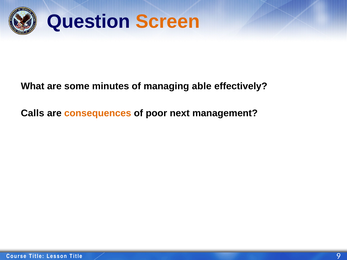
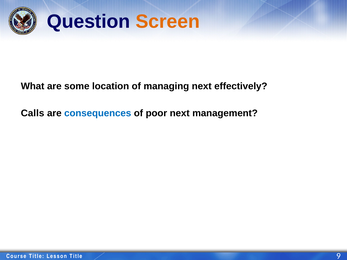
minutes: minutes -> location
managing able: able -> next
consequences colour: orange -> blue
